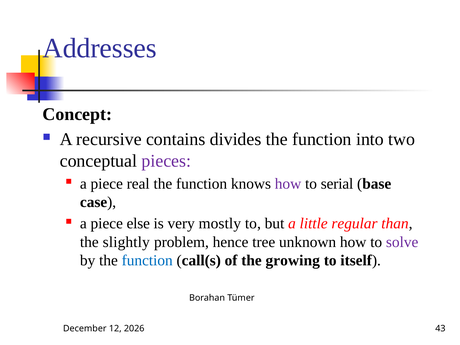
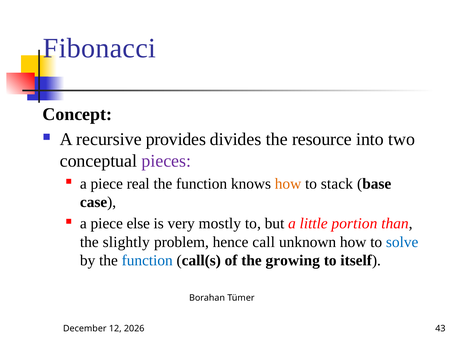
Addresses: Addresses -> Fibonacci
contains: contains -> provides
divides the function: function -> resource
how at (288, 184) colour: purple -> orange
serial: serial -> stack
regular: regular -> portion
tree: tree -> call
solve colour: purple -> blue
